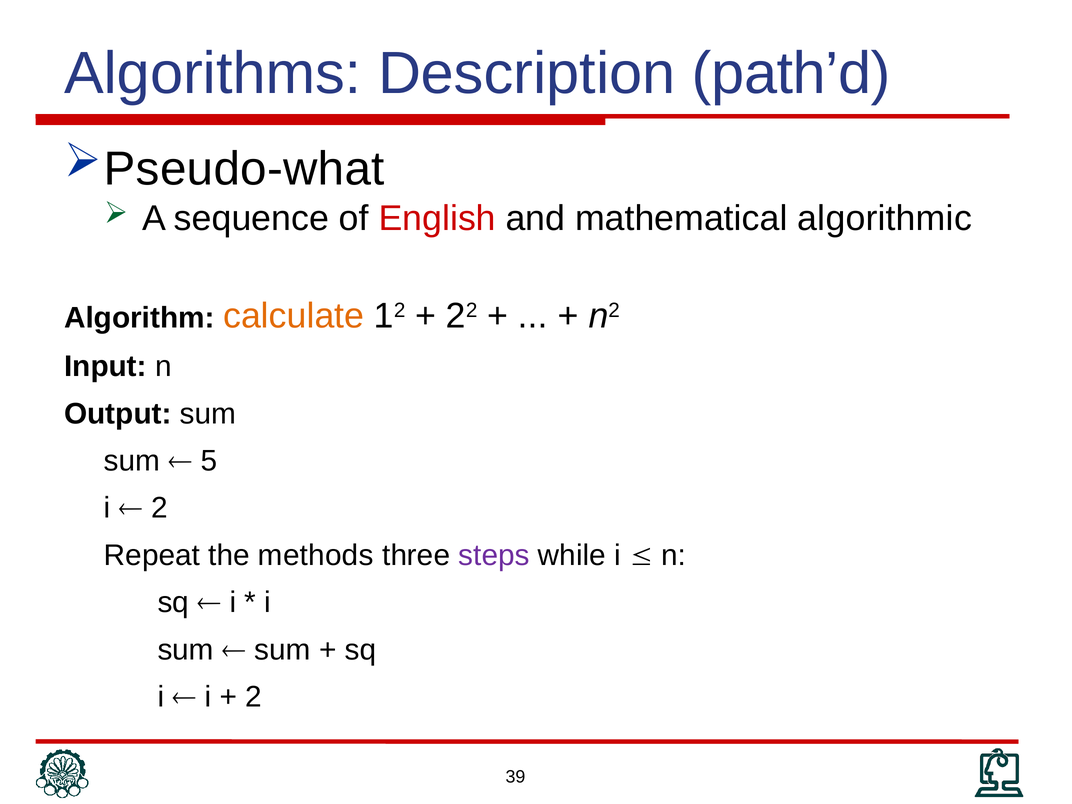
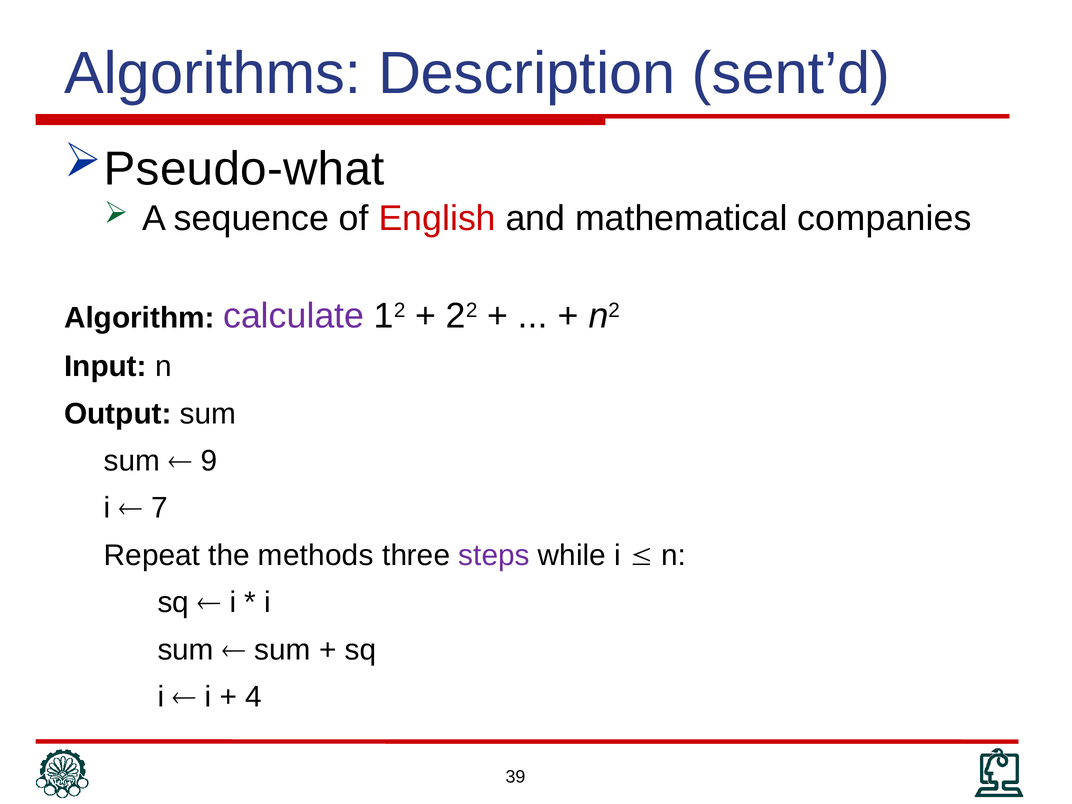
path’d: path’d -> sent’d
algorithmic: algorithmic -> companies
calculate colour: orange -> purple
5: 5 -> 9
2 at (159, 508): 2 -> 7
2 at (254, 697): 2 -> 4
